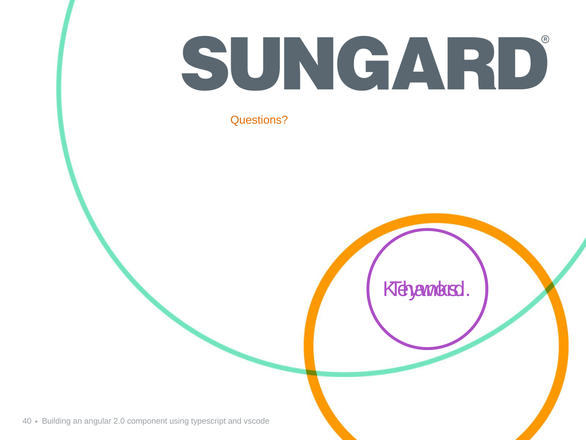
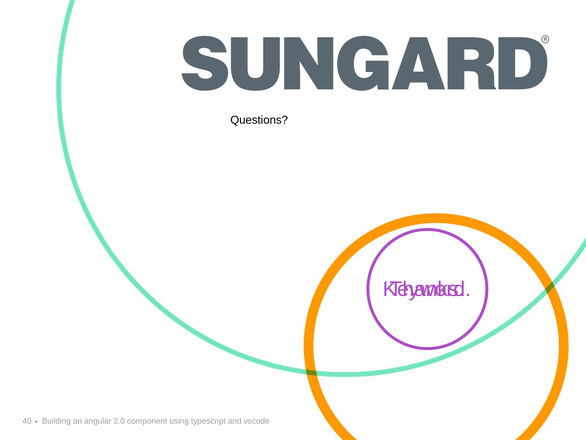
Questions colour: orange -> black
